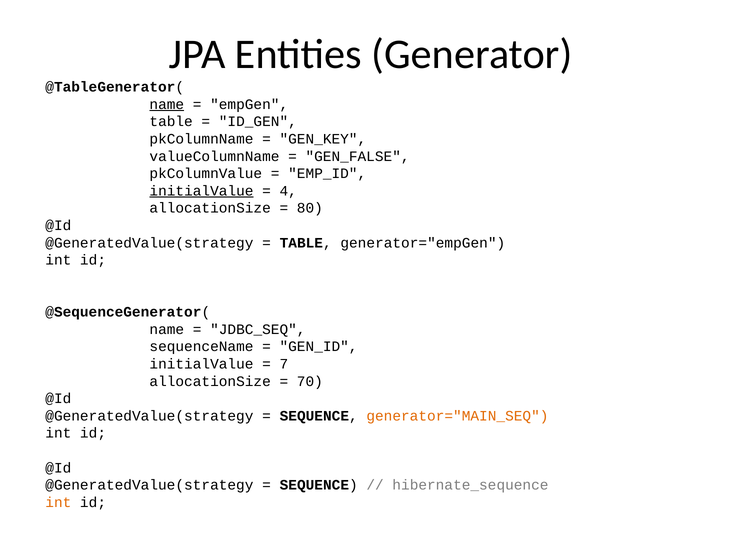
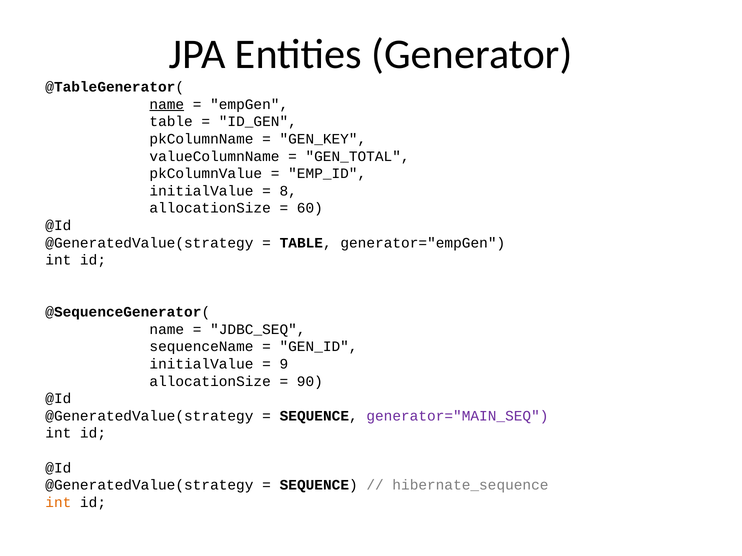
GEN_FALSE: GEN_FALSE -> GEN_TOTAL
initialValue at (201, 191) underline: present -> none
4: 4 -> 8
80: 80 -> 60
7: 7 -> 9
70: 70 -> 90
generator="MAIN_SEQ colour: orange -> purple
